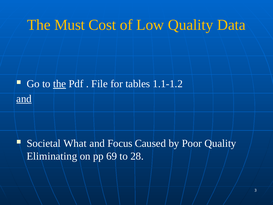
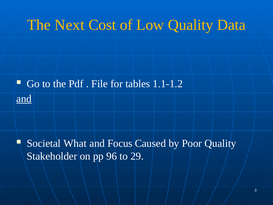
Must: Must -> Next
the at (60, 84) underline: present -> none
Eliminating: Eliminating -> Stakeholder
69: 69 -> 96
28: 28 -> 29
